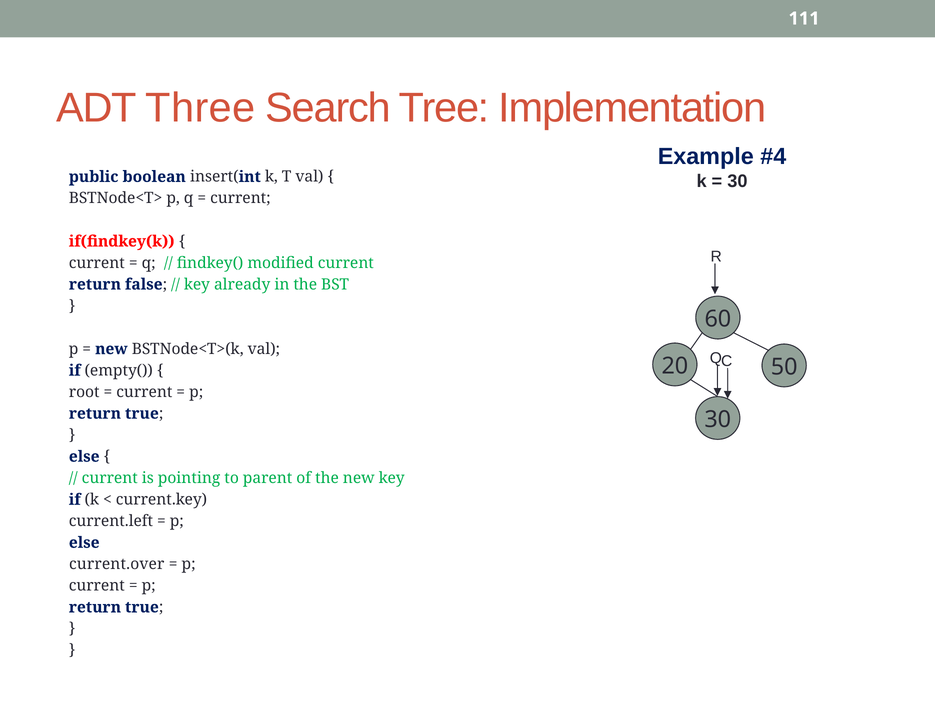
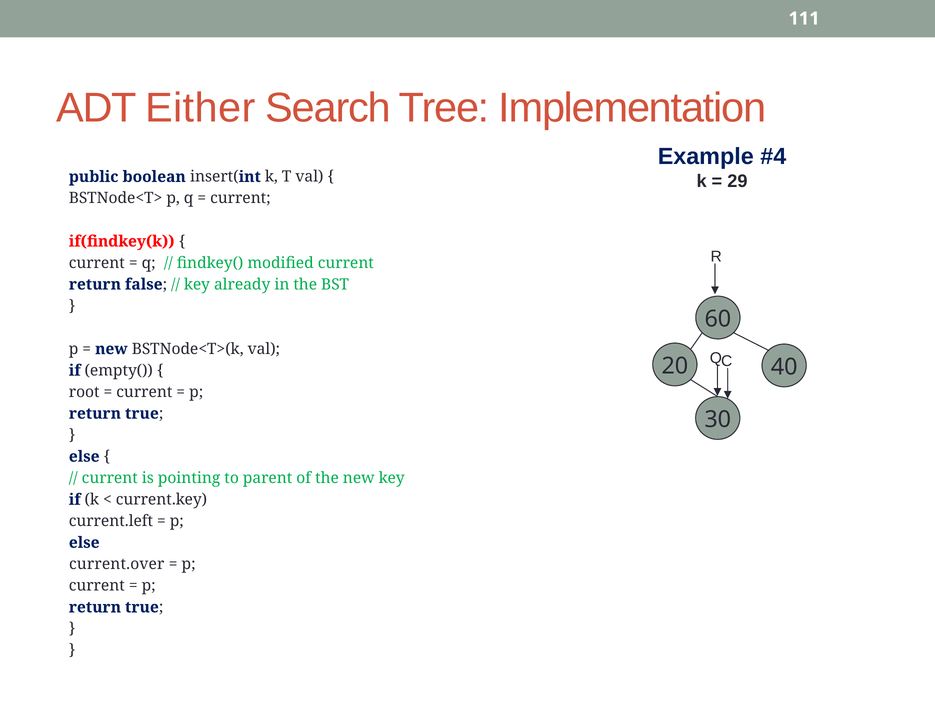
Three: Three -> Either
30 at (737, 181): 30 -> 29
50: 50 -> 40
